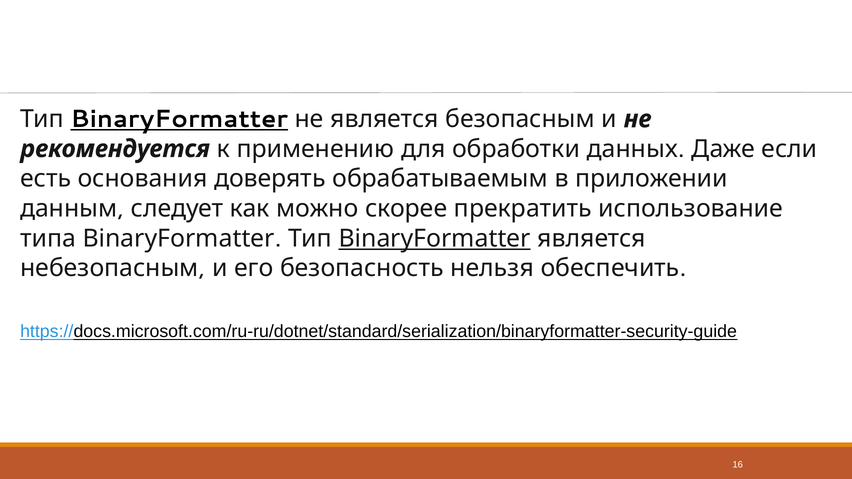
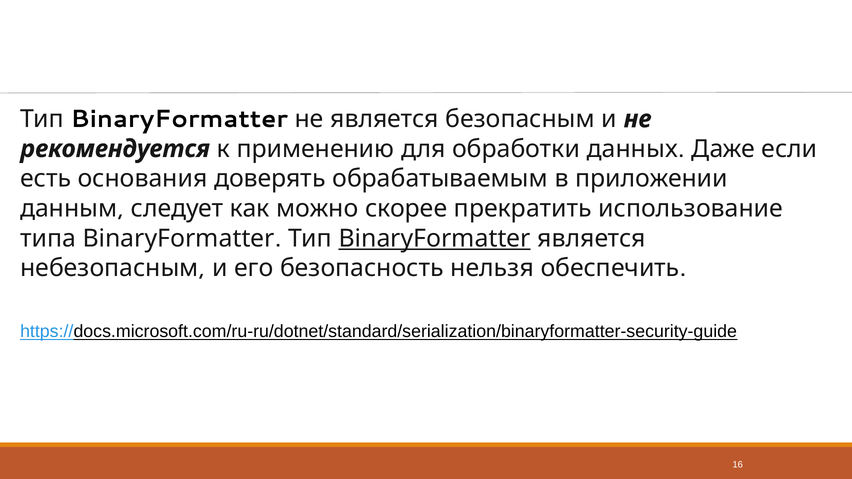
BinaryFormatter at (179, 119) underline: present -> none
